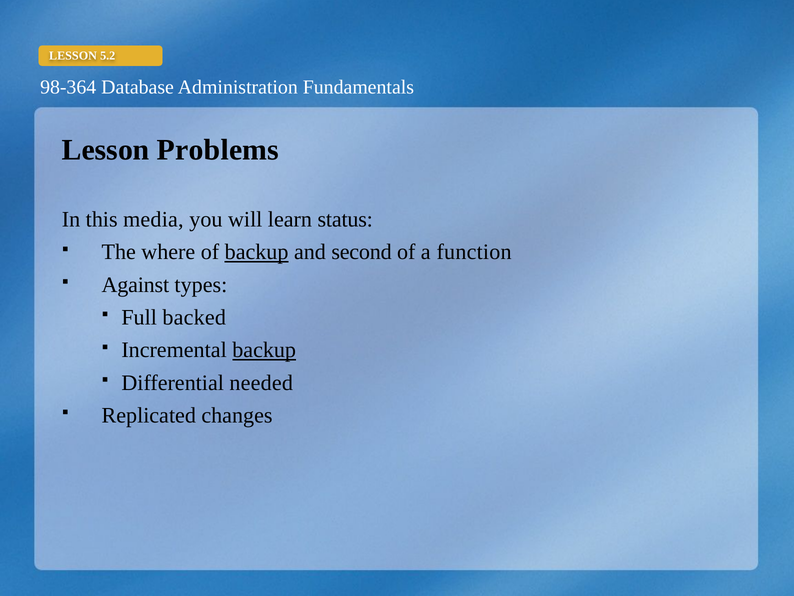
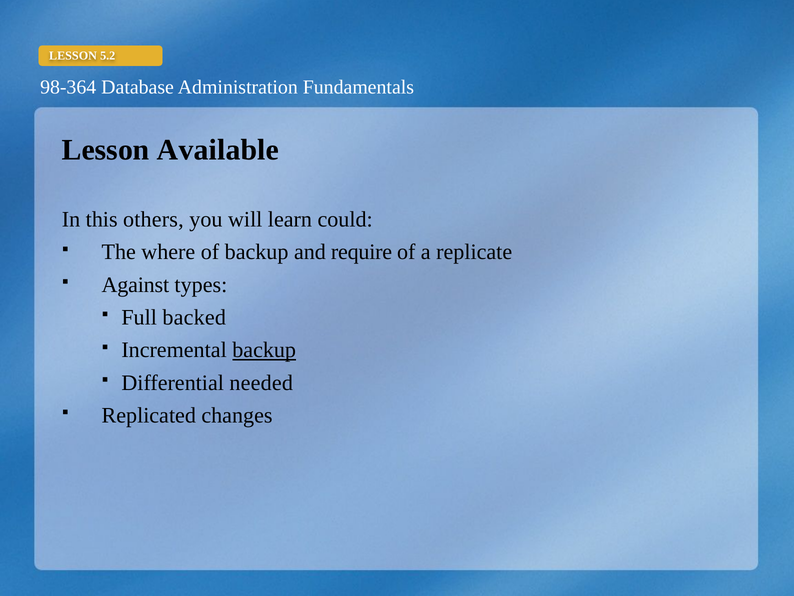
Problems: Problems -> Available
media: media -> others
status: status -> could
backup at (257, 252) underline: present -> none
second: second -> require
function: function -> replicate
